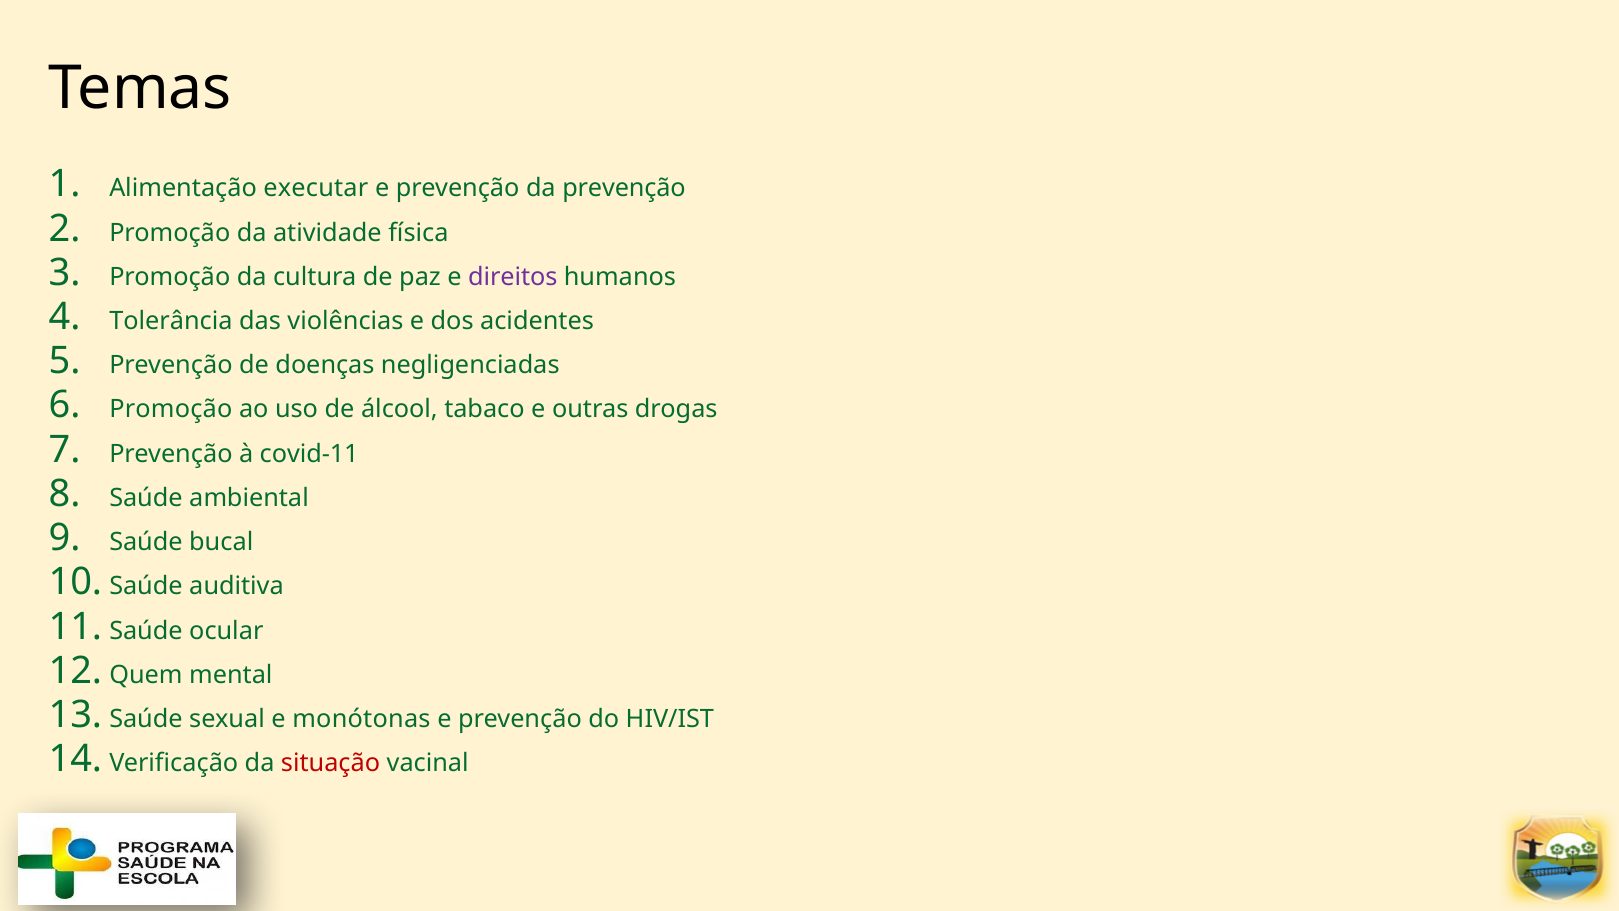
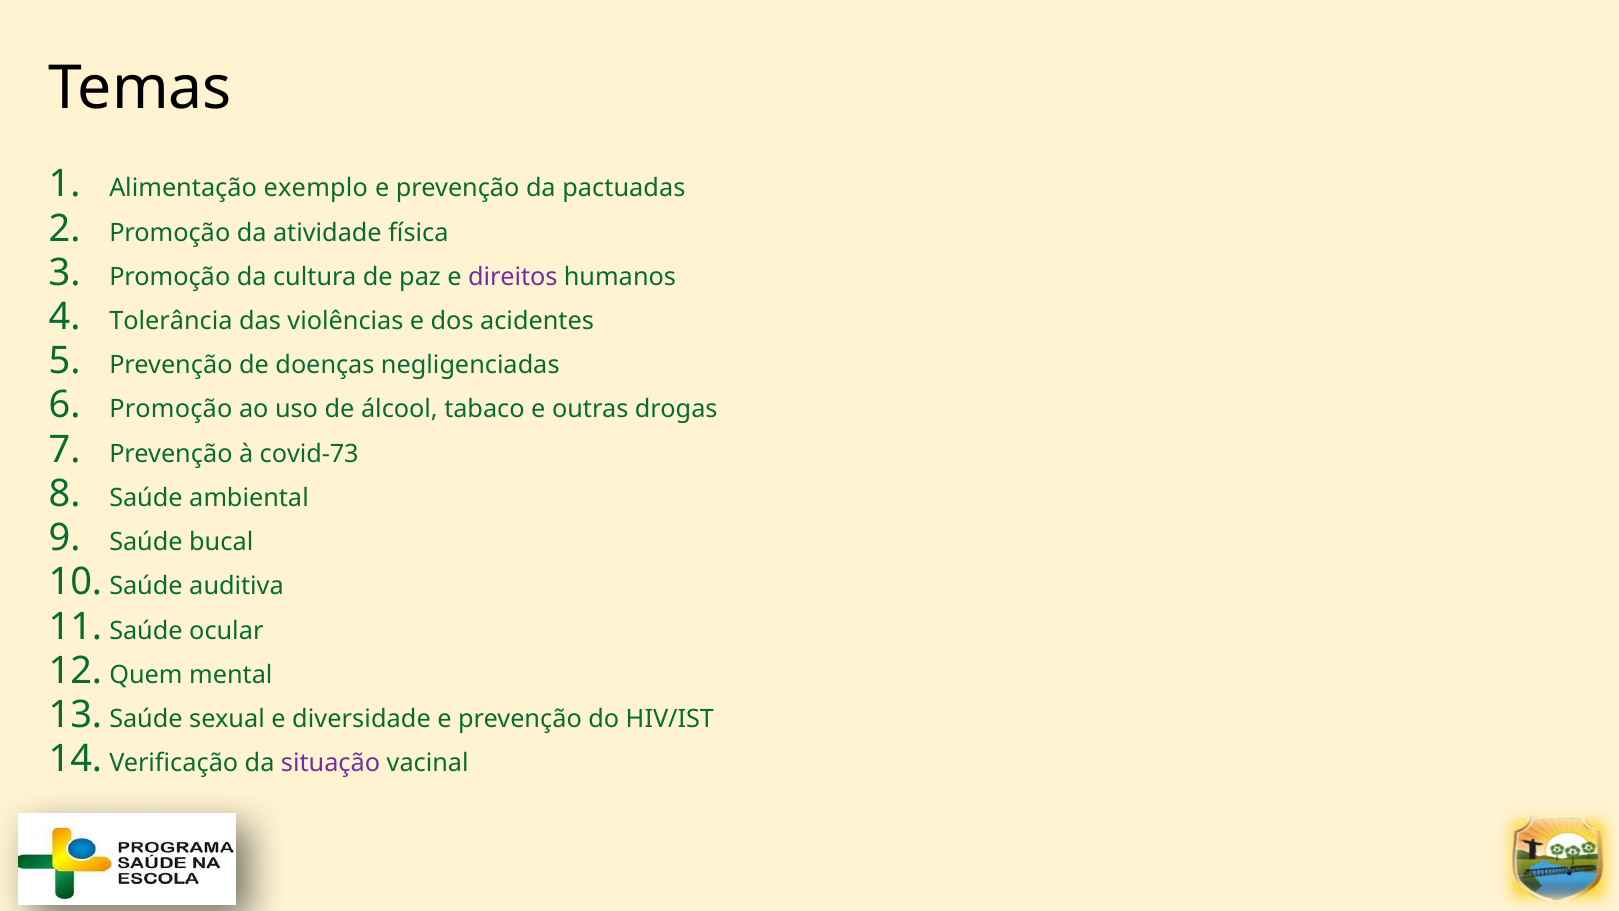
executar: executar -> exemplo
da prevenção: prevenção -> pactuadas
covid-11: covid-11 -> covid-73
monótonas: monótonas -> diversidade
situação colour: red -> purple
